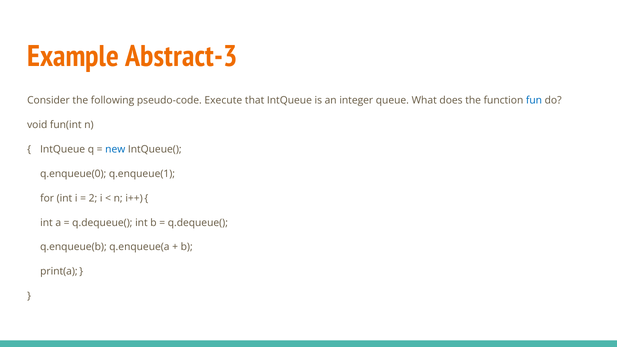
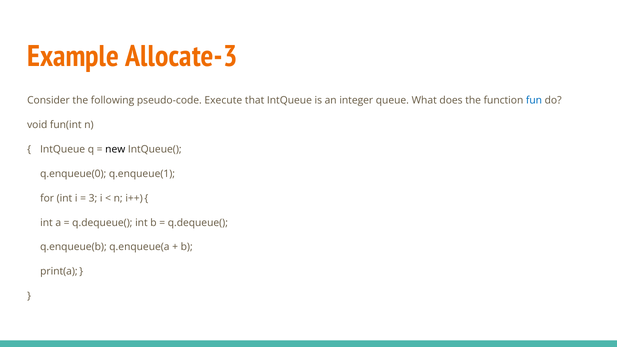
Abstract-3: Abstract-3 -> Allocate-3
new colour: blue -> black
2: 2 -> 3
